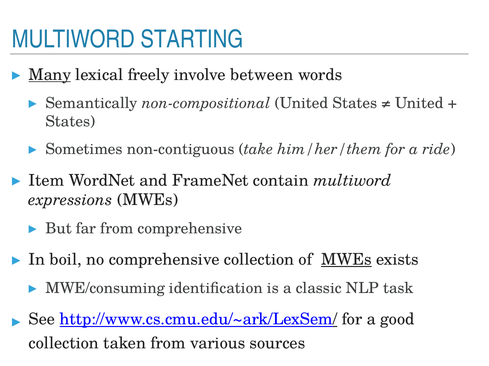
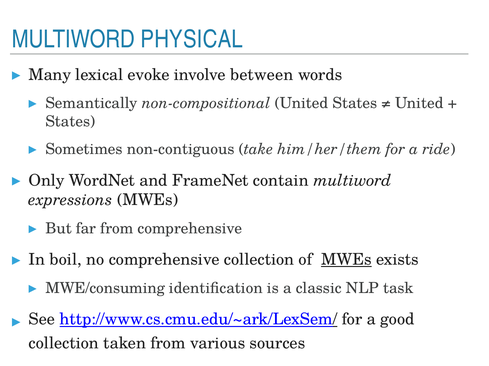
STARTING: STARTING -> PHYSICAL
Many underline: present -> none
freely: freely -> evoke
Item: Item -> Only
